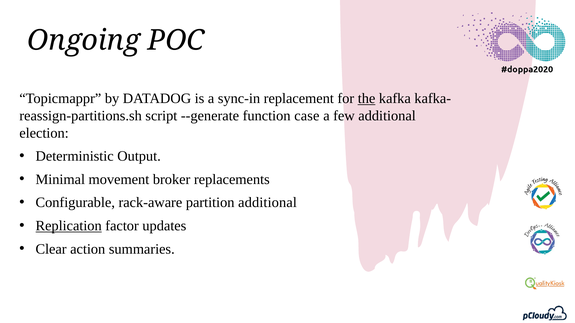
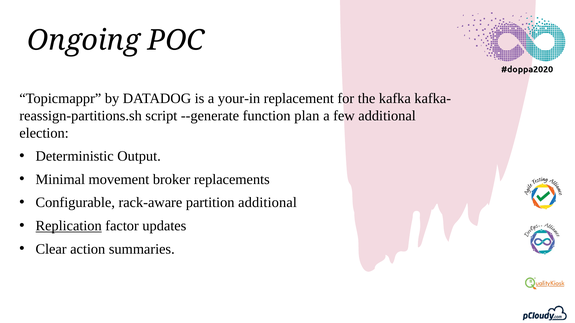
sync-in: sync-in -> your-in
the underline: present -> none
case: case -> plan
